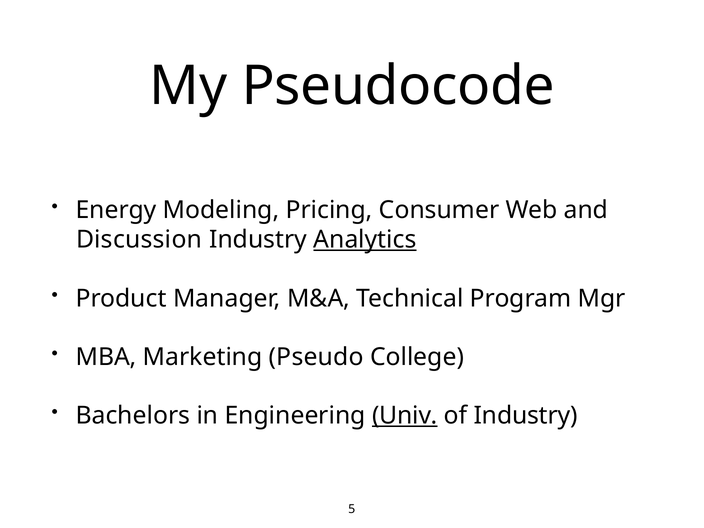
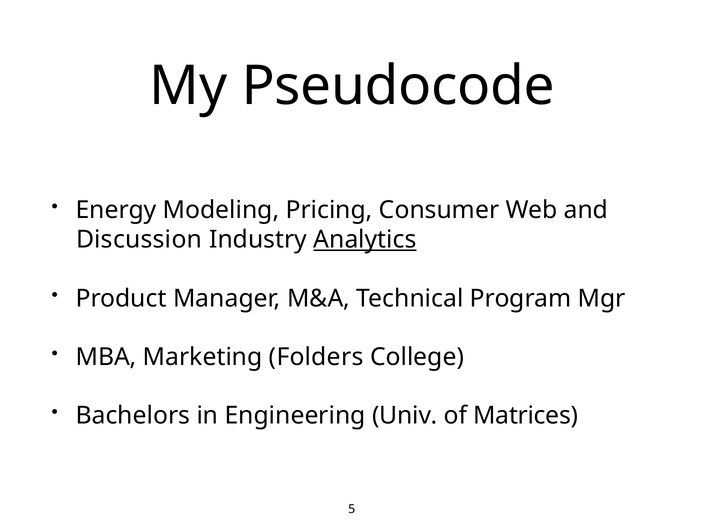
Pseudo: Pseudo -> Folders
Univ underline: present -> none
of Industry: Industry -> Matrices
